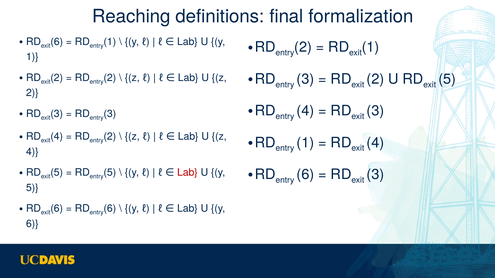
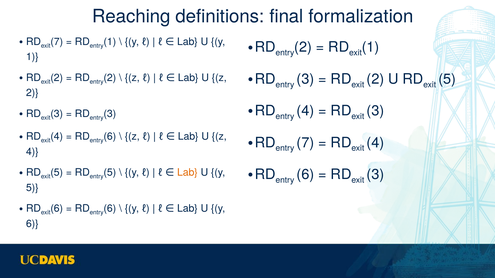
6 at (57, 42): 6 -> 7
2 at (110, 137): 2 -> 6
1 at (305, 143): 1 -> 7
Lab at (187, 173) colour: red -> orange
